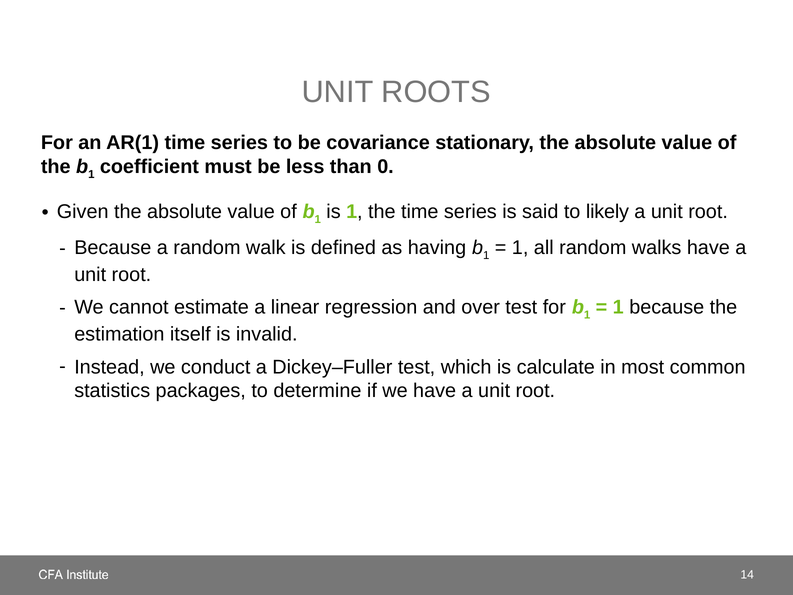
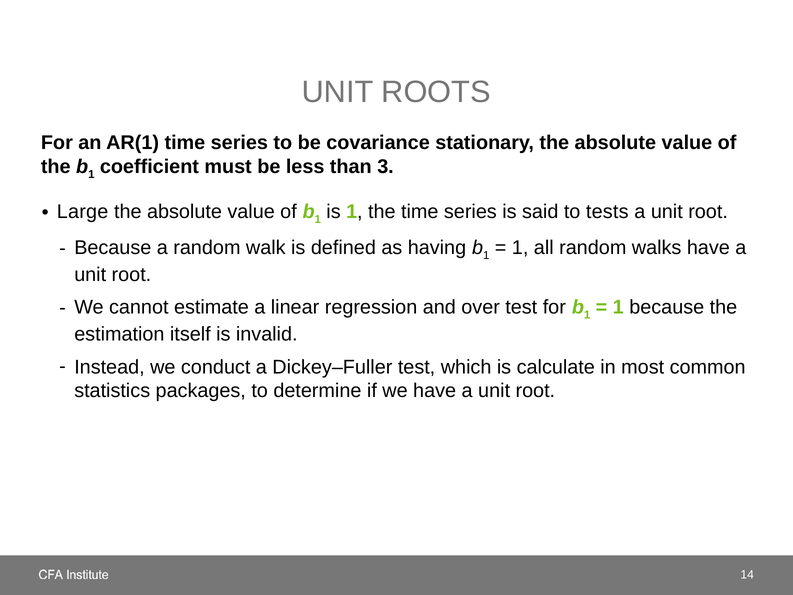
0: 0 -> 3
Given: Given -> Large
likely: likely -> tests
